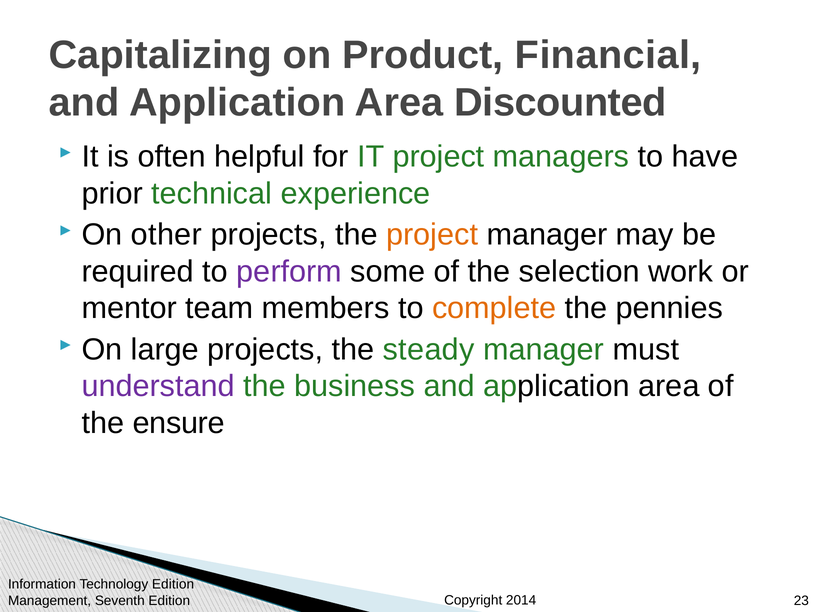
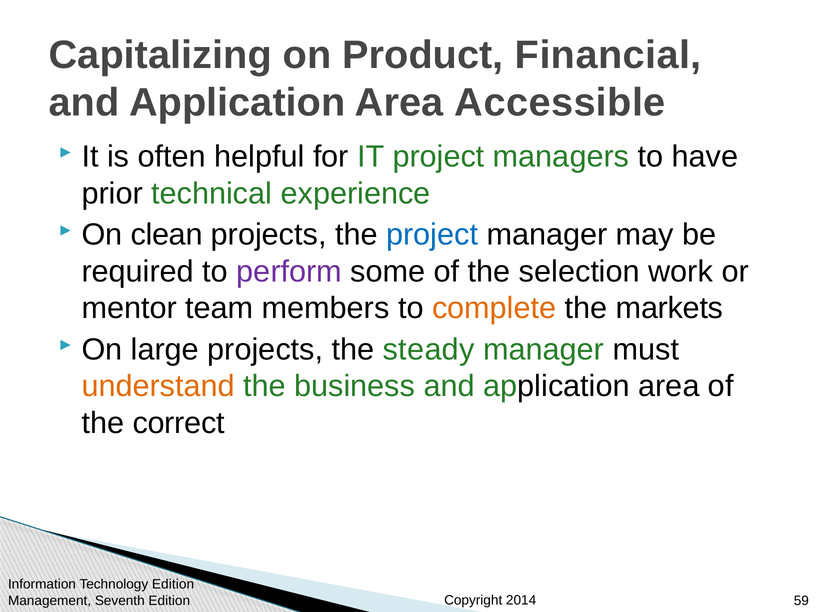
Discounted: Discounted -> Accessible
other: other -> clean
project at (432, 235) colour: orange -> blue
pennies: pennies -> markets
understand colour: purple -> orange
ensure: ensure -> correct
23: 23 -> 59
